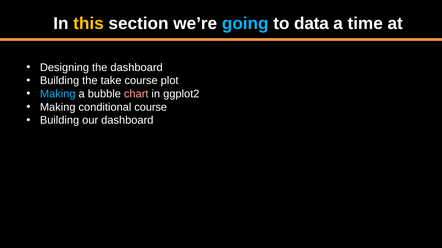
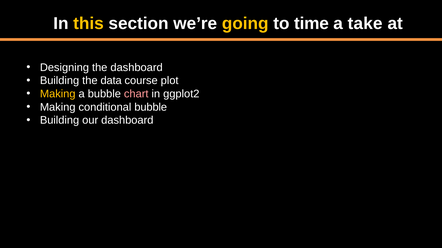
going colour: light blue -> yellow
data: data -> time
time: time -> take
take: take -> data
Making at (58, 94) colour: light blue -> yellow
conditional course: course -> bubble
